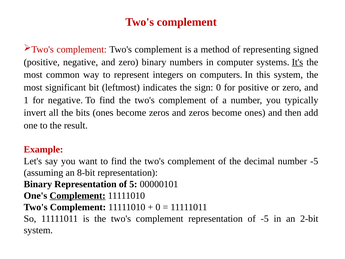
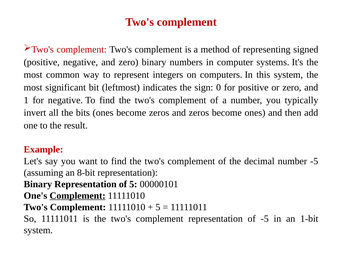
It's underline: present -> none
0 at (158, 207): 0 -> 5
2-bit: 2-bit -> 1-bit
